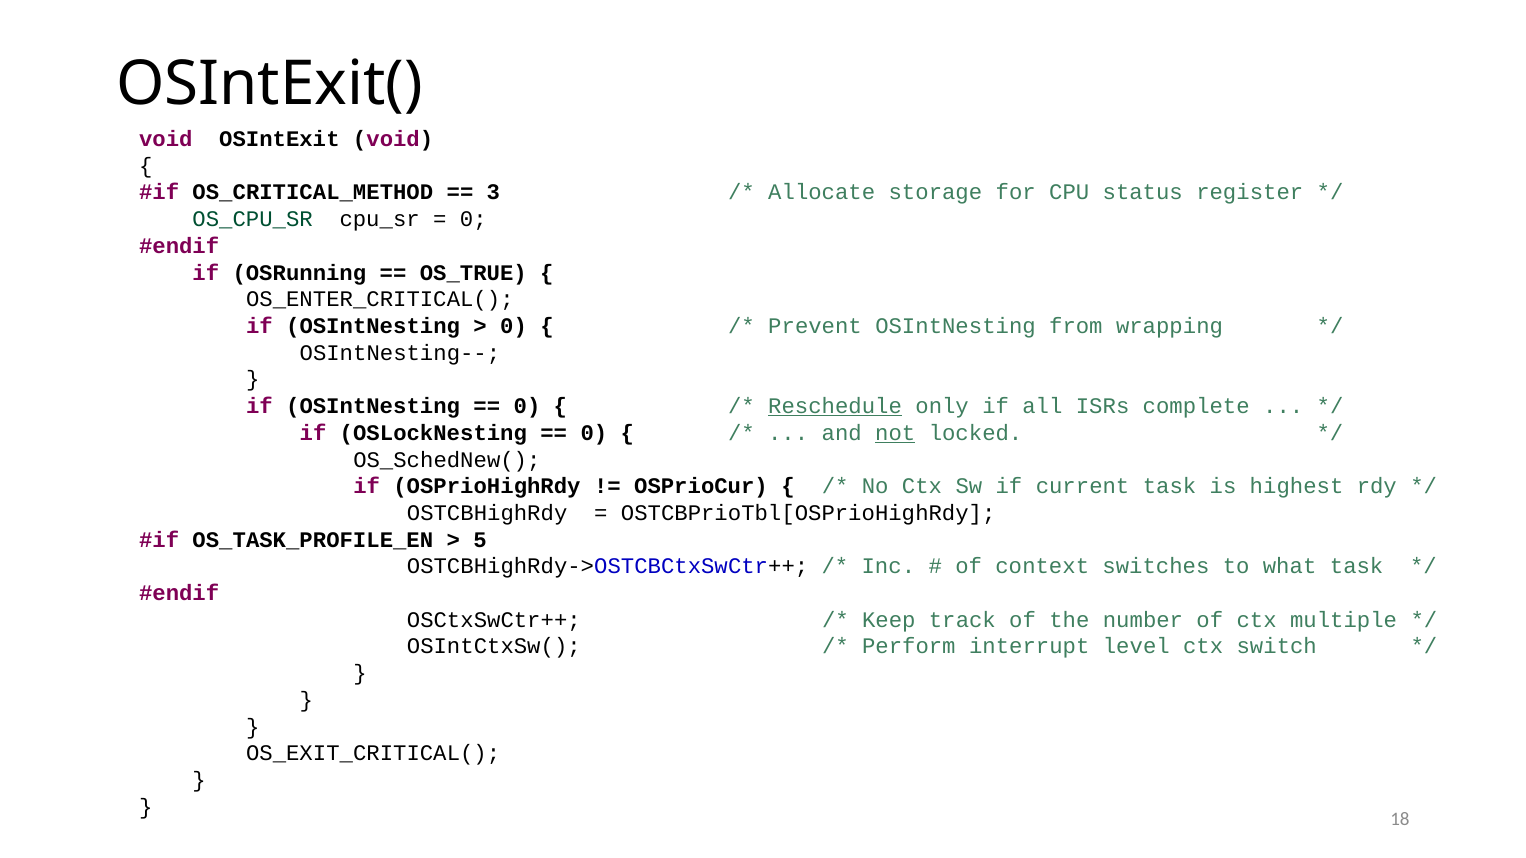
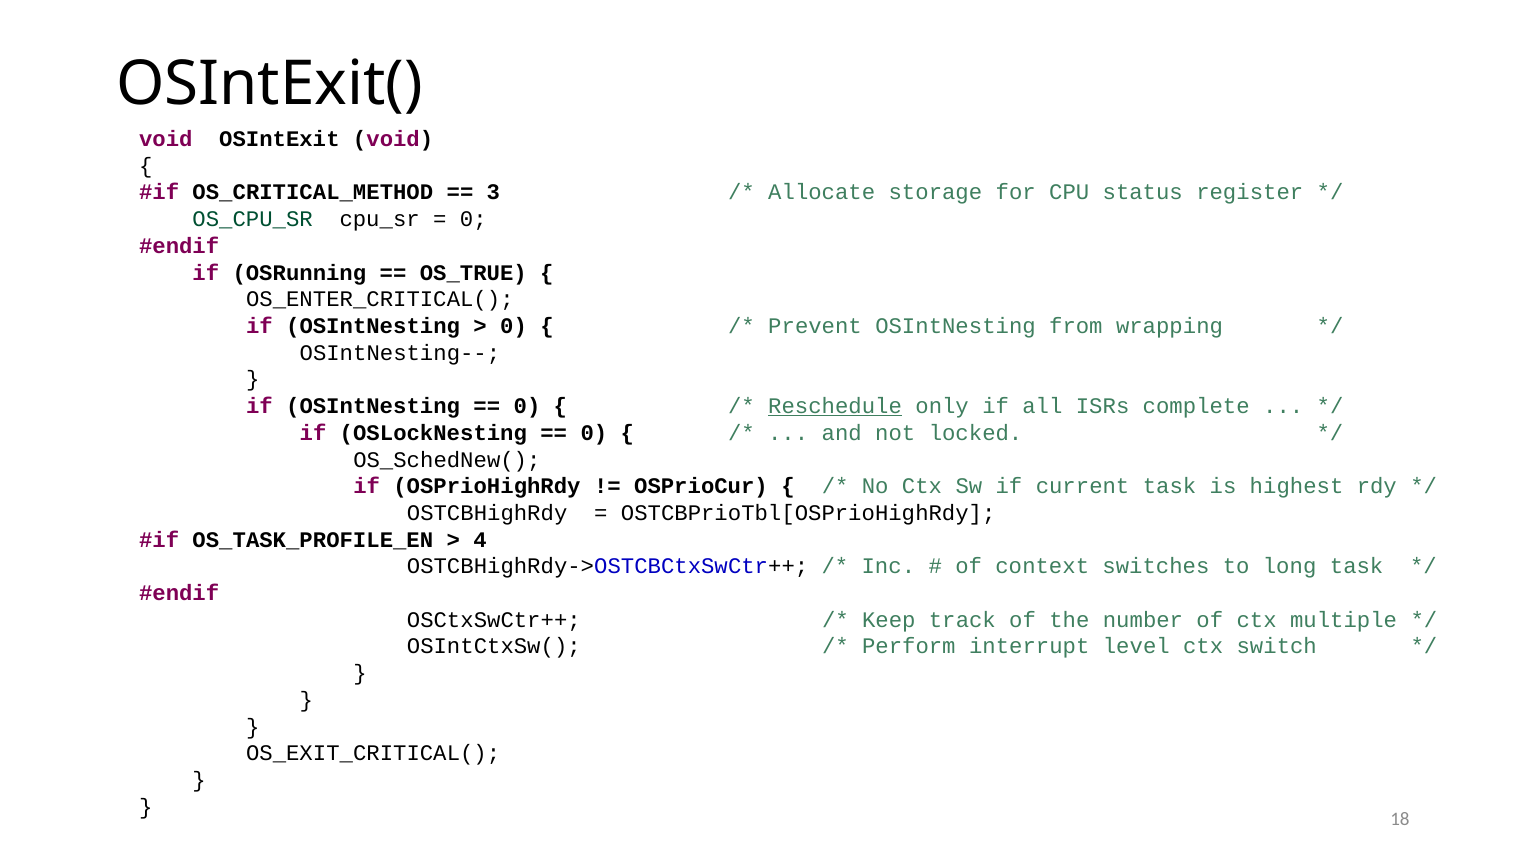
not underline: present -> none
5: 5 -> 4
what: what -> long
